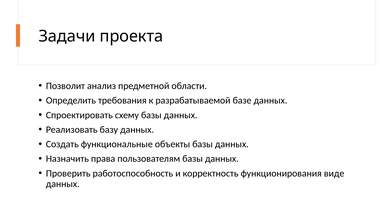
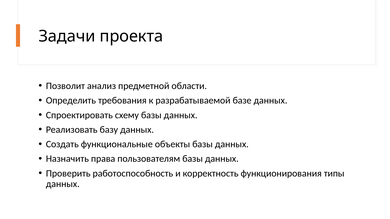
виде: виде -> типы
